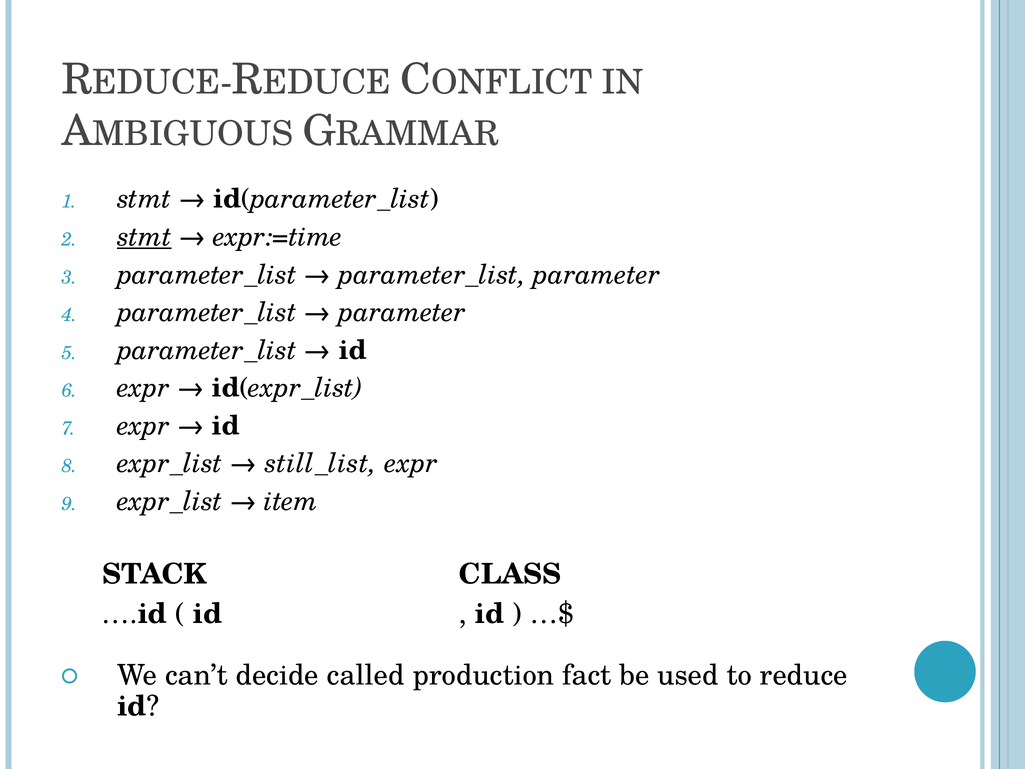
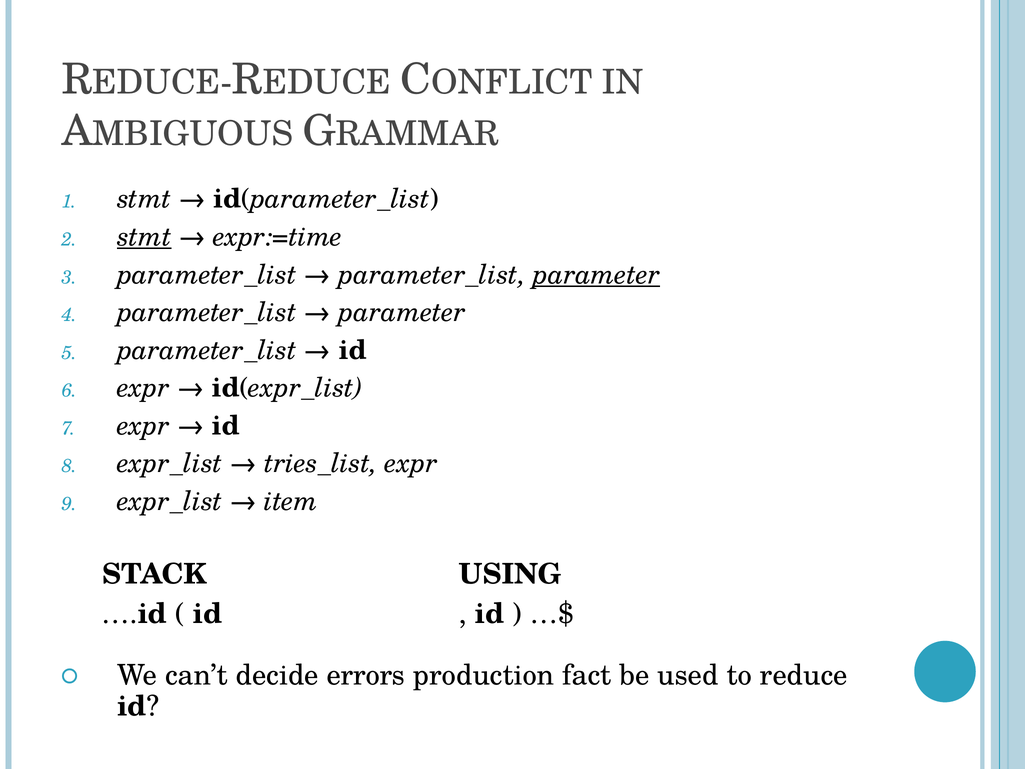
parameter at (596, 274) underline: none -> present
still_list: still_list -> tries_list
CLASS: CLASS -> USING
called: called -> errors
